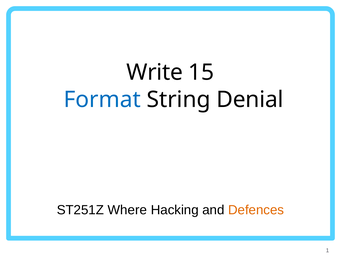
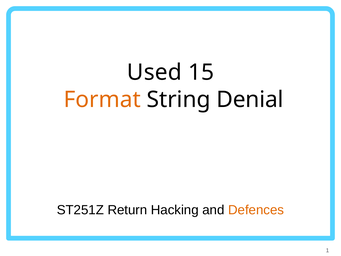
Write: Write -> Used
Format colour: blue -> orange
Where: Where -> Return
